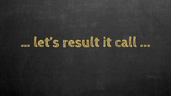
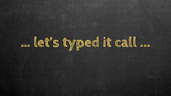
result: result -> typed
